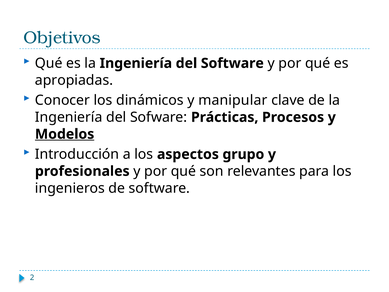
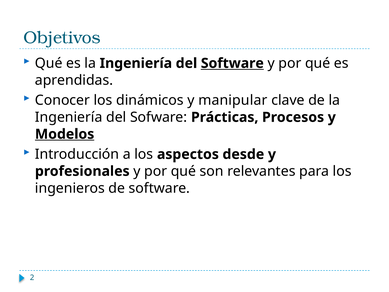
Software at (232, 63) underline: none -> present
apropiadas: apropiadas -> aprendidas
grupo: grupo -> desde
